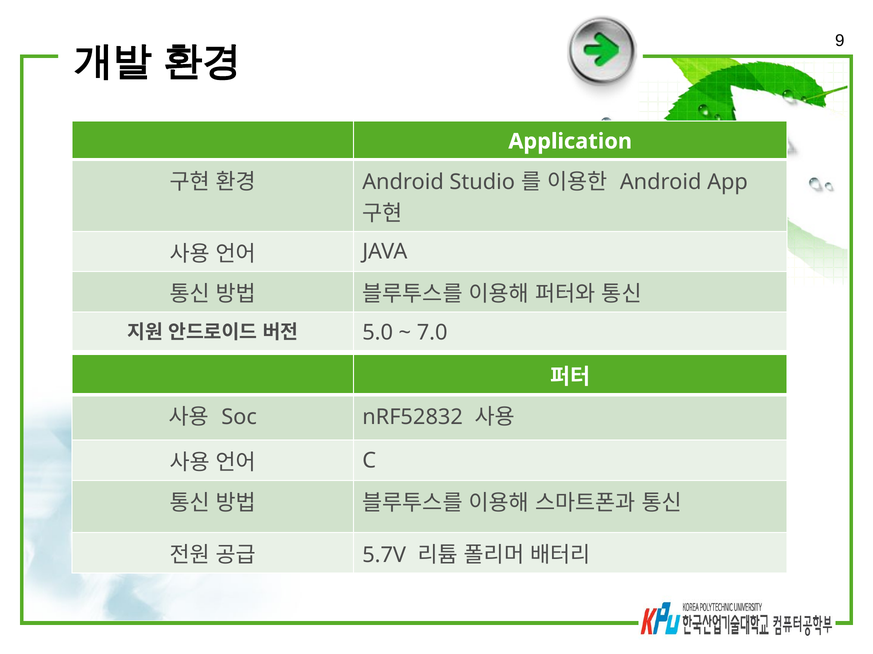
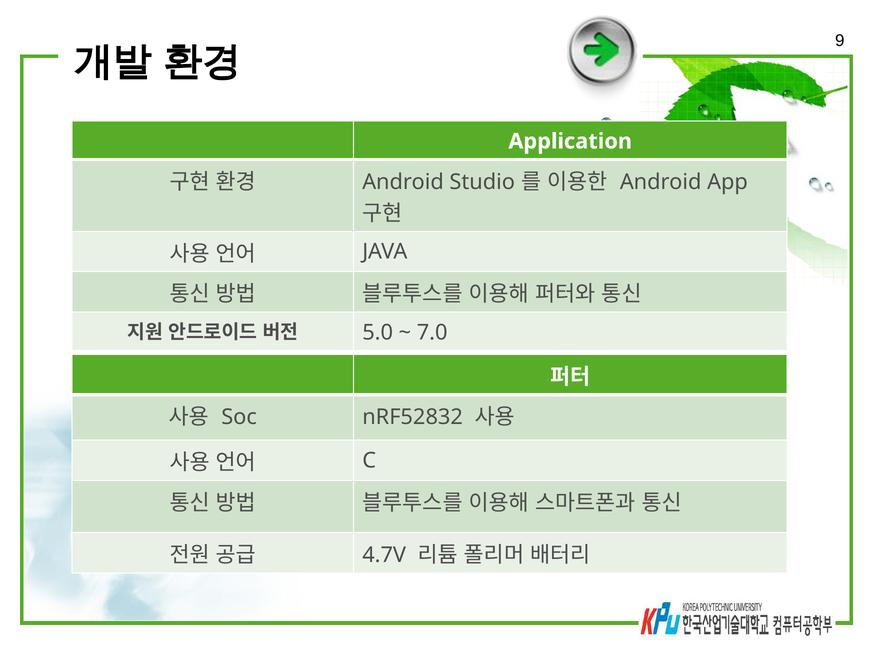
5.7V: 5.7V -> 4.7V
